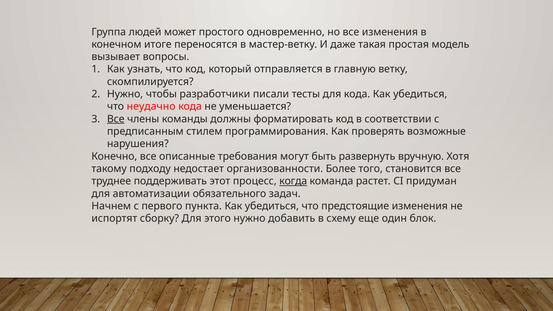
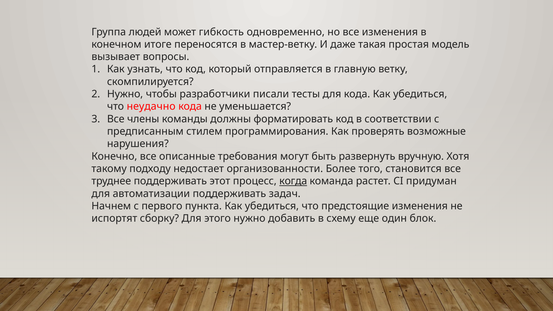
простого: простого -> гибкость
Все at (116, 119) underline: present -> none
автоматизации обязательного: обязательного -> поддерживать
